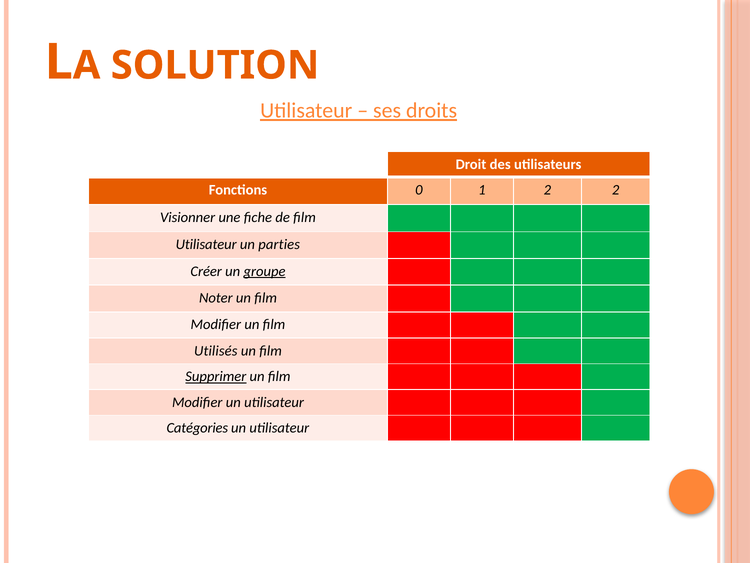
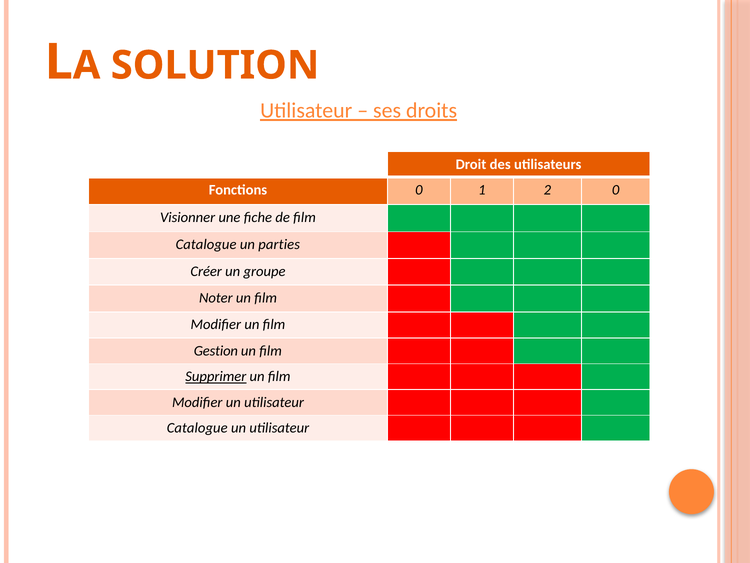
2 2: 2 -> 0
Utilisateur at (206, 244): Utilisateur -> Catalogue
groupe underline: present -> none
Utilisés: Utilisés -> Gestion
Catégories at (197, 428): Catégories -> Catalogue
